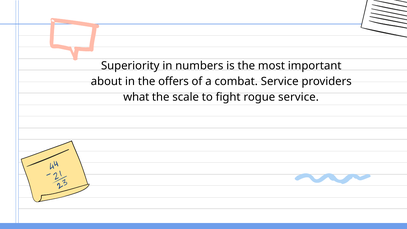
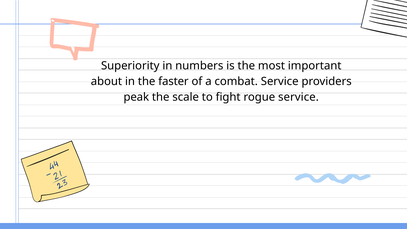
offers: offers -> faster
what: what -> peak
